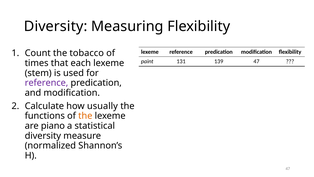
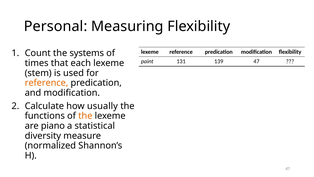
Diversity at (56, 26): Diversity -> Personal
tobacco: tobacco -> systems
reference at (47, 83) colour: purple -> orange
